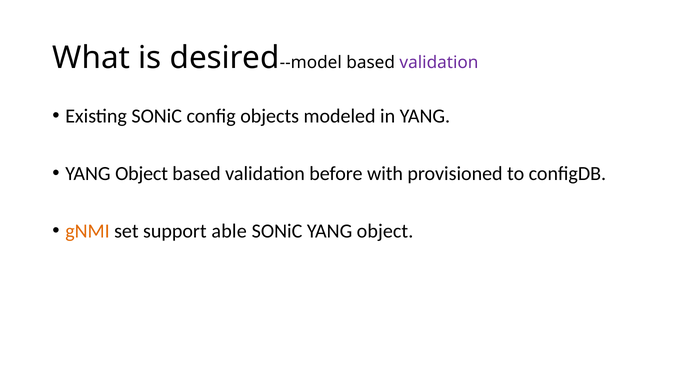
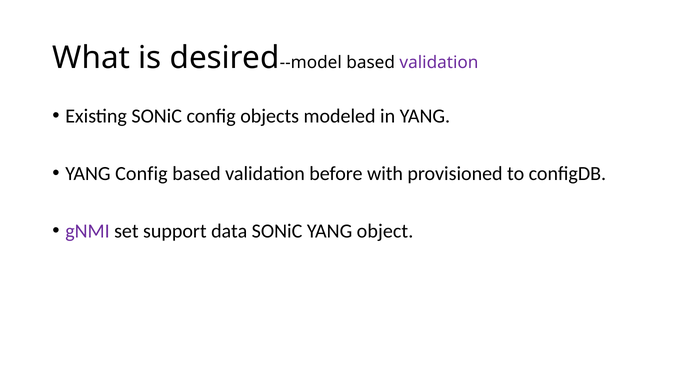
Object at (142, 174): Object -> Config
gNMI colour: orange -> purple
able: able -> data
